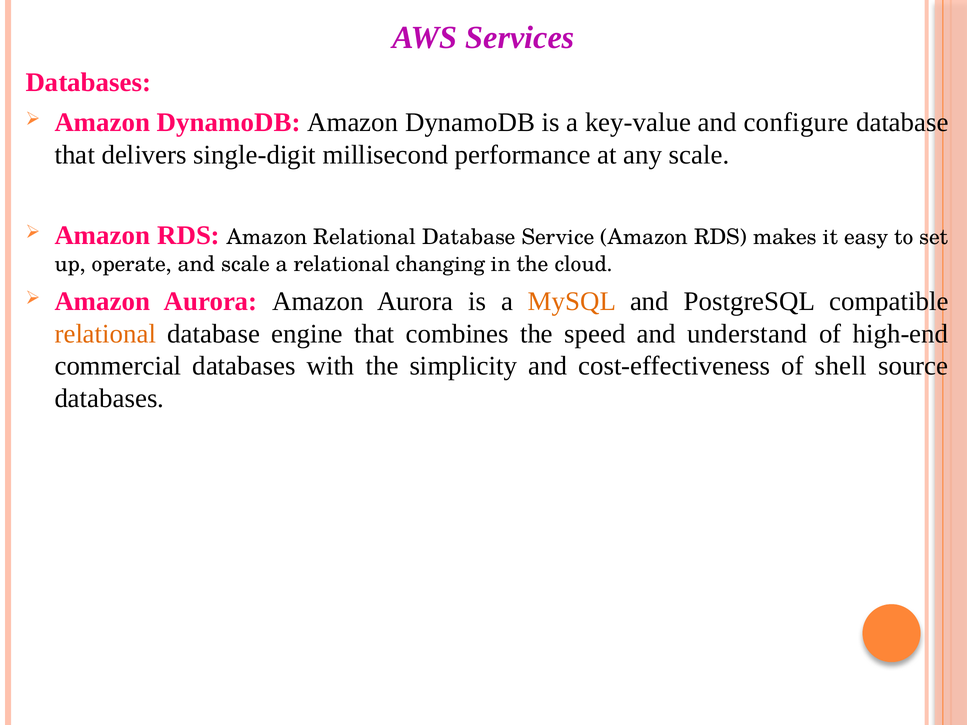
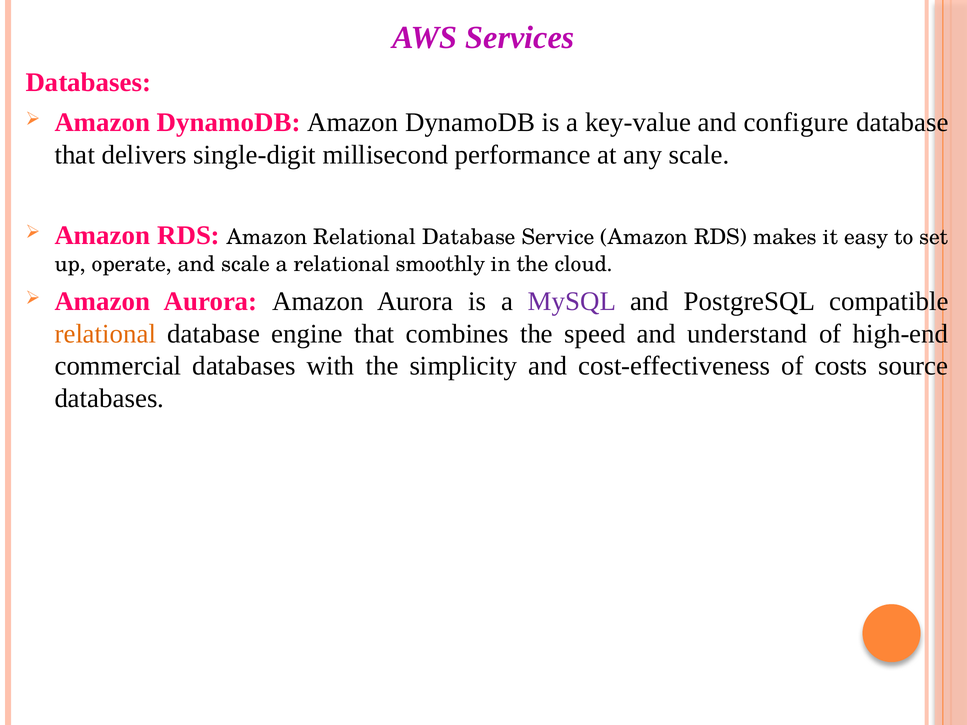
changing: changing -> smoothly
MySQL colour: orange -> purple
shell: shell -> costs
